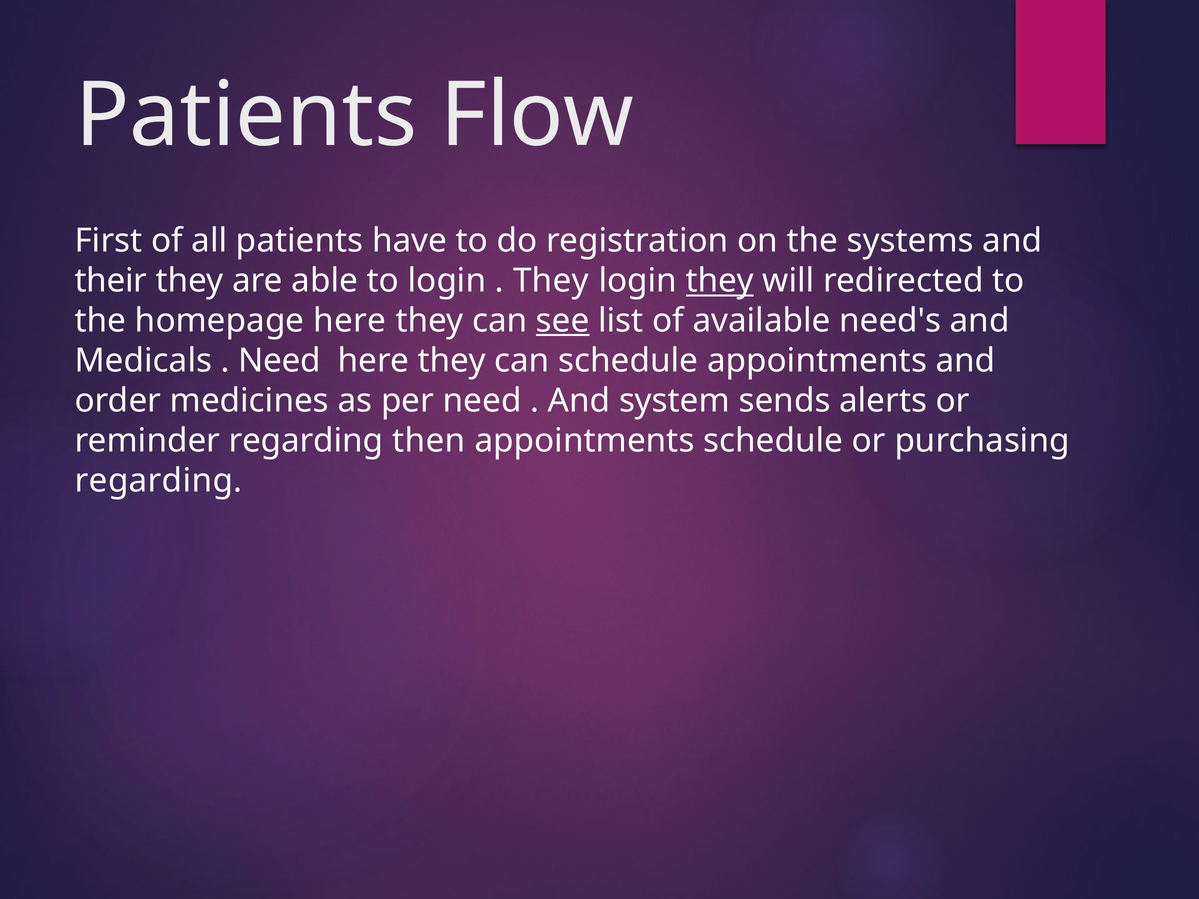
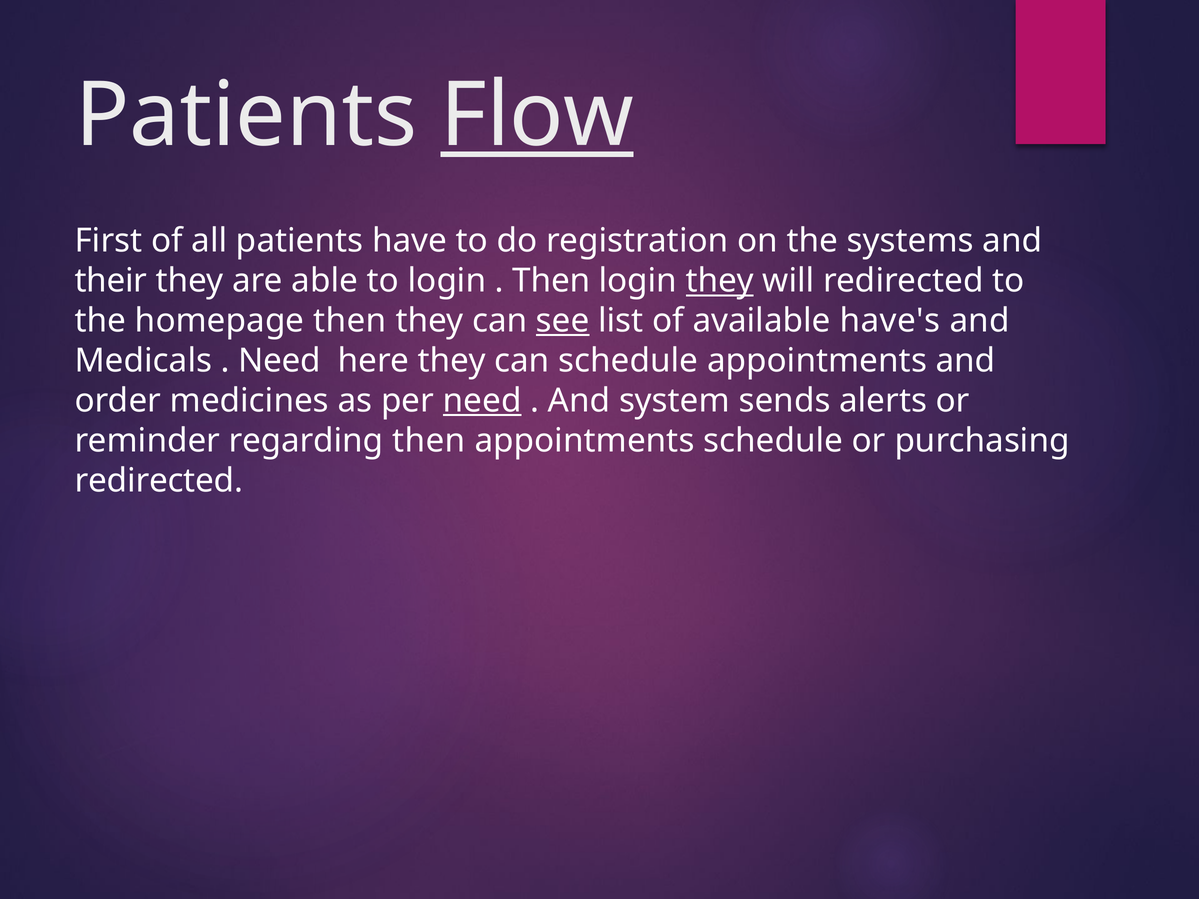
Flow underline: none -> present
They at (551, 281): They -> Then
homepage here: here -> then
need's: need's -> have's
need at (482, 401) underline: none -> present
regarding at (159, 481): regarding -> redirected
